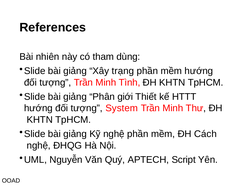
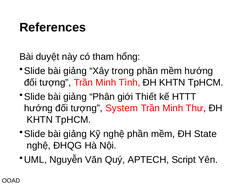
nhiên: nhiên -> duyệt
dùng: dùng -> hổng
trạng: trạng -> trong
Cách: Cách -> State
